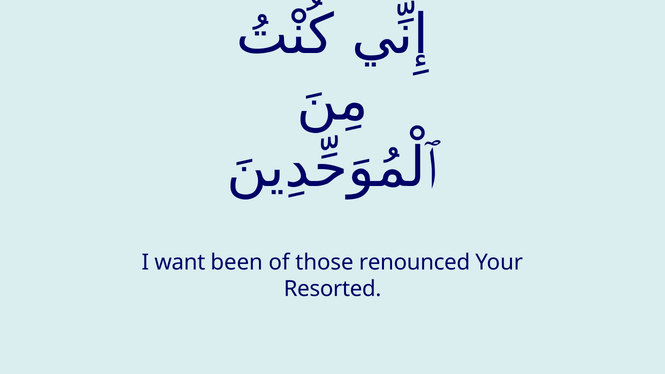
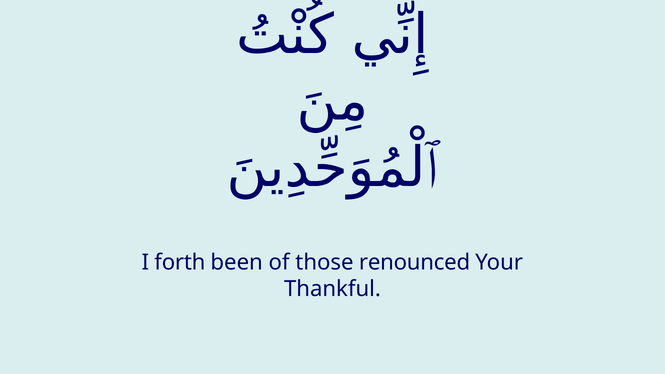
want: want -> forth
Resorted: Resorted -> Thankful
